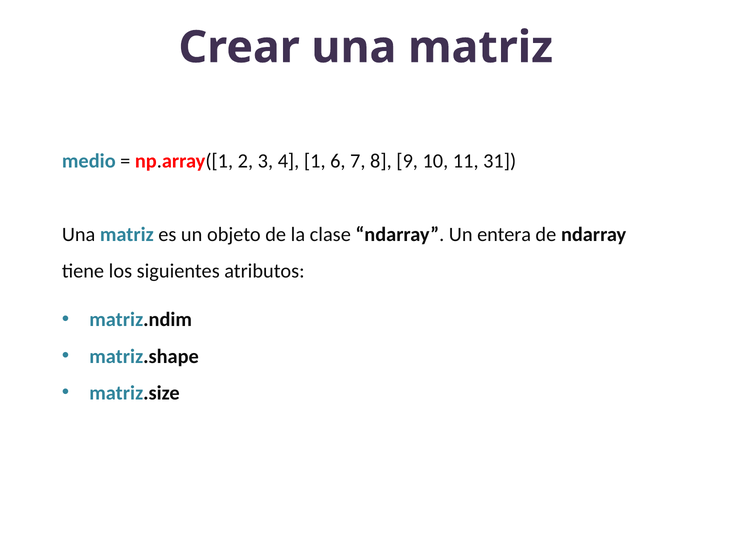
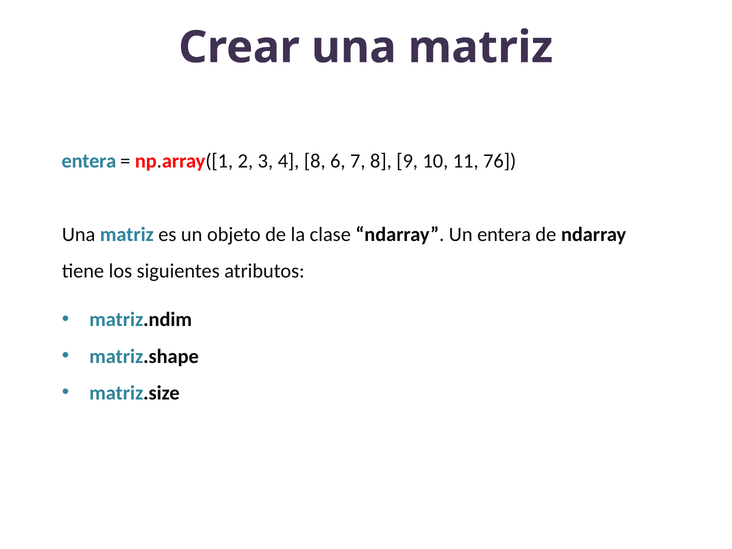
medio at (89, 161): medio -> entera
4 1: 1 -> 8
31: 31 -> 76
